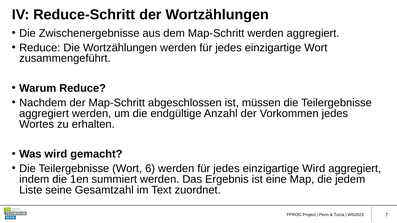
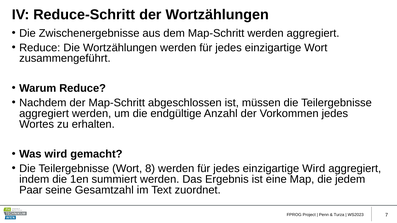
6: 6 -> 8
Liste: Liste -> Paar
